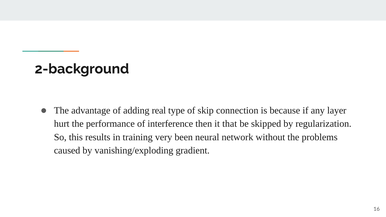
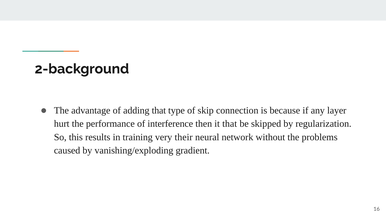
adding real: real -> that
been: been -> their
